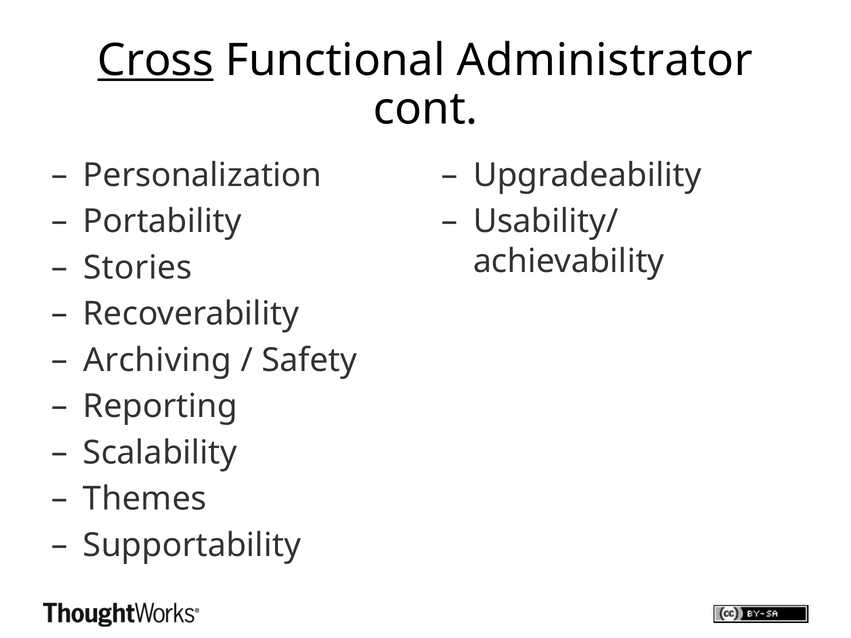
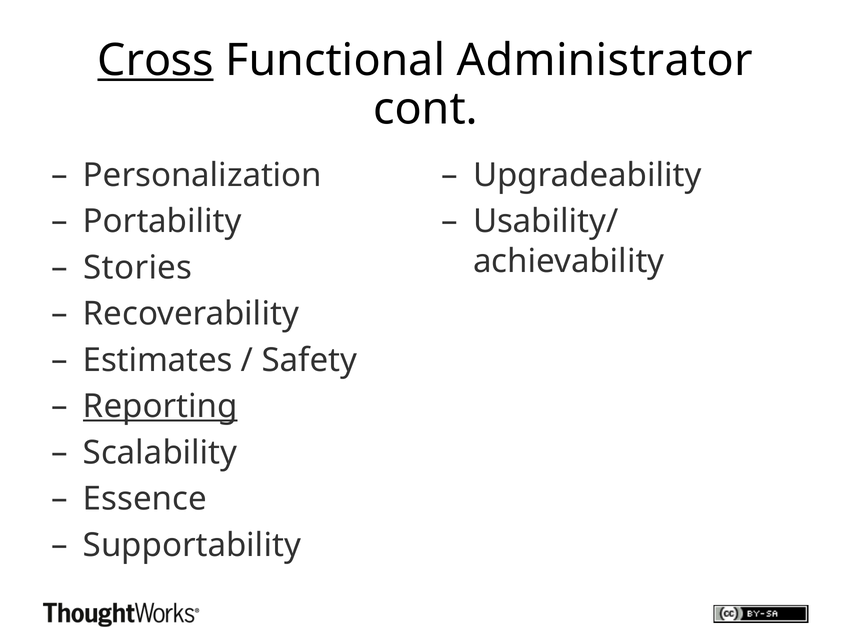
Archiving: Archiving -> Estimates
Reporting underline: none -> present
Themes: Themes -> Essence
